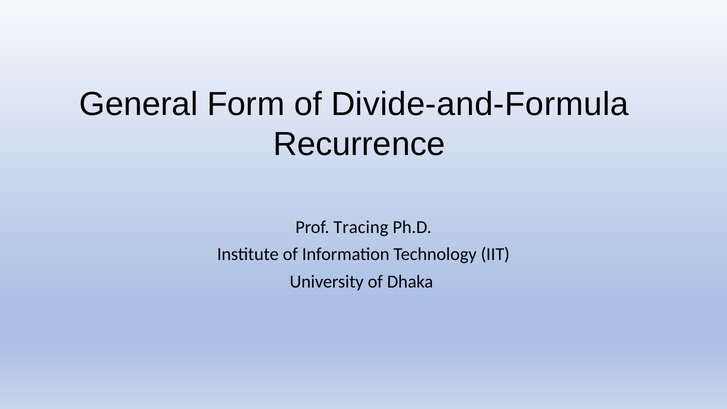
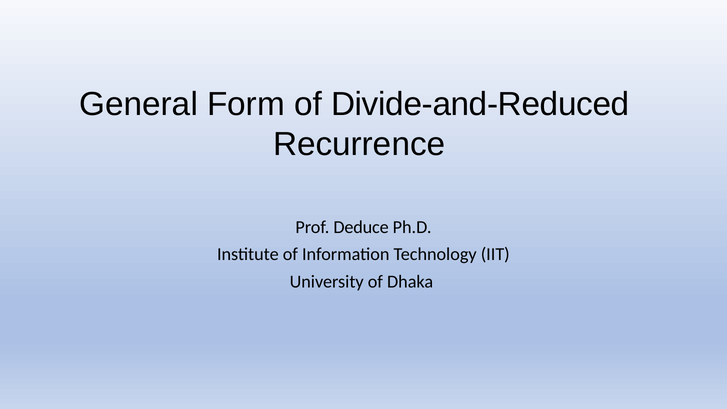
Divide-and-Formula: Divide-and-Formula -> Divide-and-Reduced
Tracing: Tracing -> Deduce
